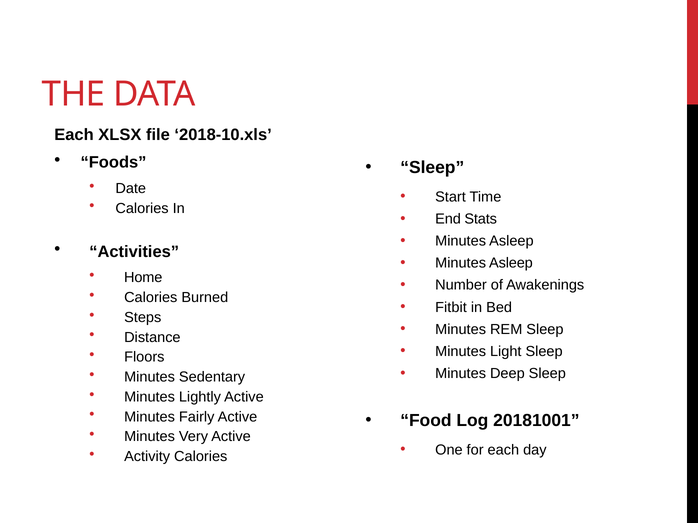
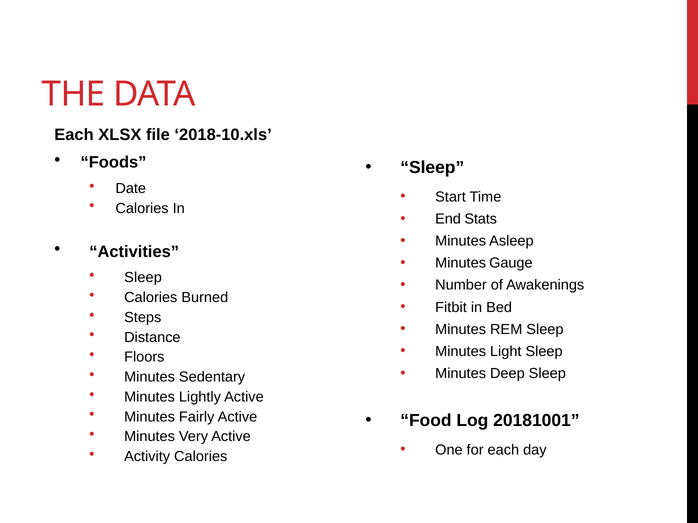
Asleep at (511, 263): Asleep -> Gauge
Home at (143, 278): Home -> Sleep
